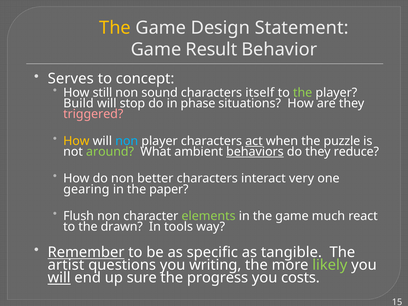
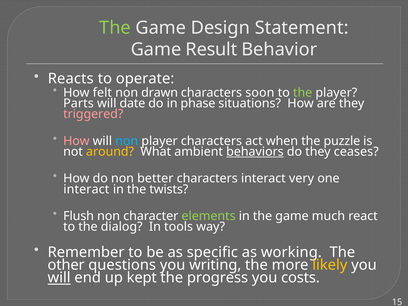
The at (115, 28) colour: yellow -> light green
Serves: Serves -> Reacts
concept: concept -> operate
still: still -> felt
sound: sound -> drawn
itself: itself -> soon
Build: Build -> Parts
stop: stop -> date
How at (76, 141) colour: yellow -> pink
act underline: present -> none
around colour: light green -> yellow
reduce: reduce -> ceases
gearing at (86, 189): gearing -> interact
paper: paper -> twists
drawn: drawn -> dialog
Remember underline: present -> none
tangible: tangible -> working
artist: artist -> other
likely colour: light green -> yellow
sure: sure -> kept
